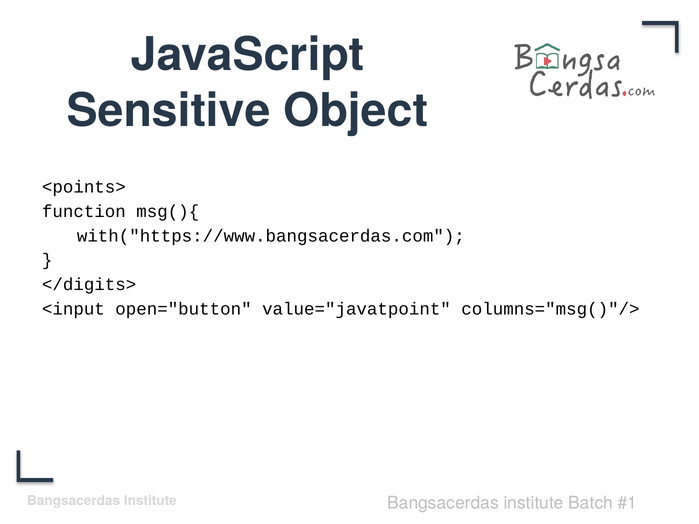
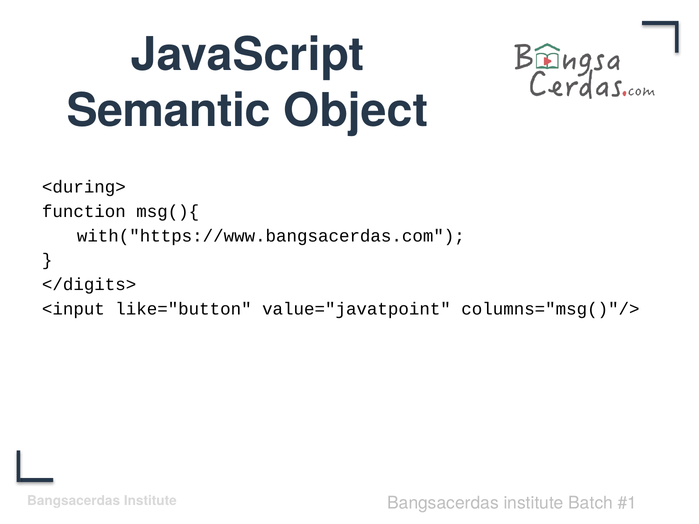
Sensitive: Sensitive -> Semantic
<points>: <points> -> <during>
open="button: open="button -> like="button
